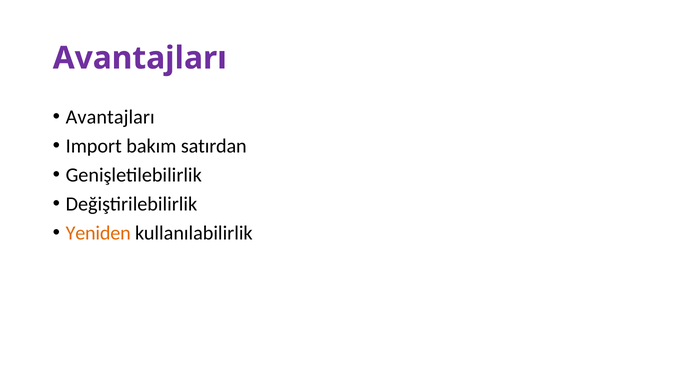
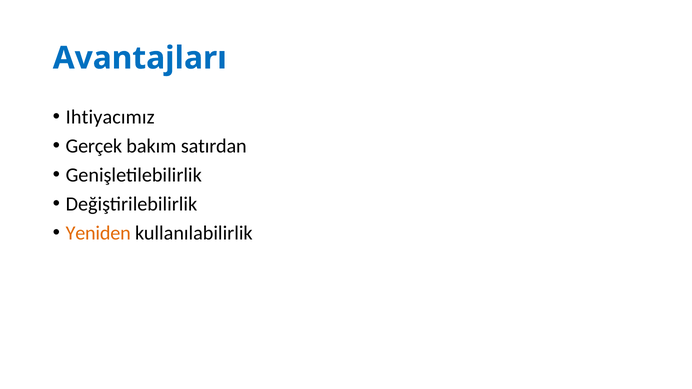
Avantajları at (140, 58) colour: purple -> blue
Avantajları at (110, 117): Avantajları -> Ihtiyacımız
Import: Import -> Gerçek
